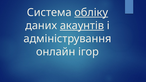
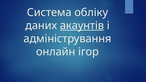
обліку underline: present -> none
